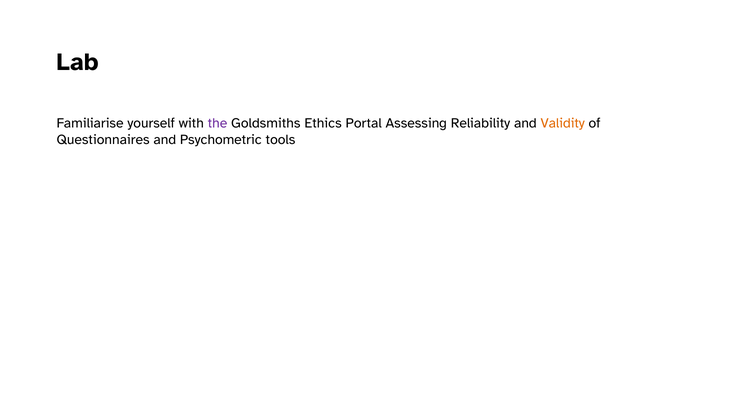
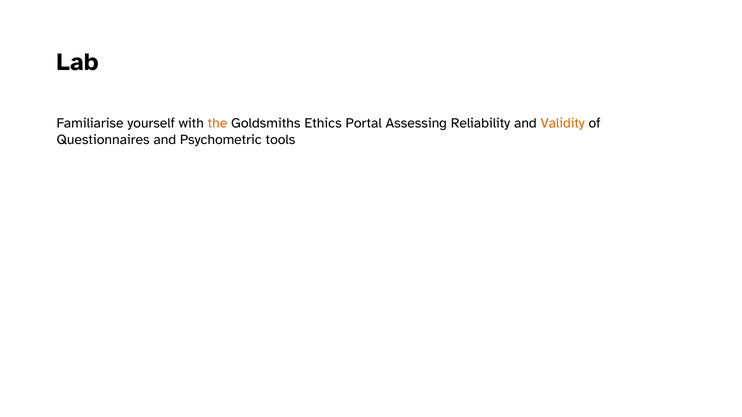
the colour: purple -> orange
